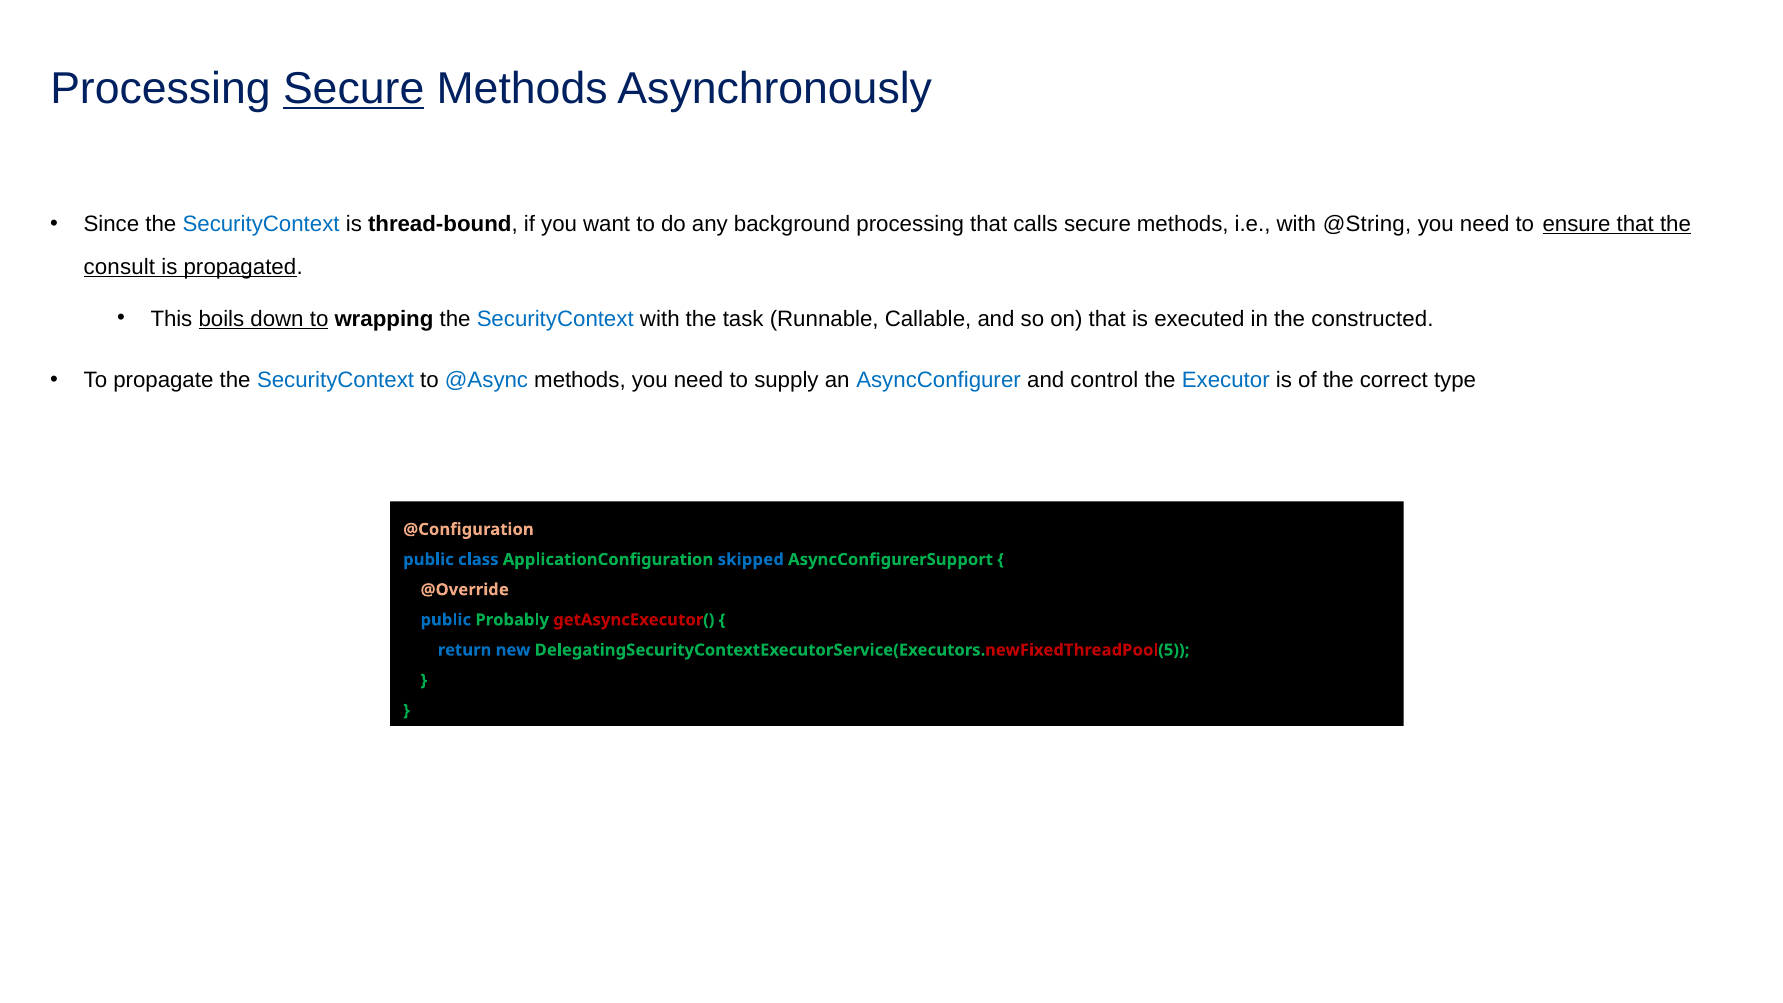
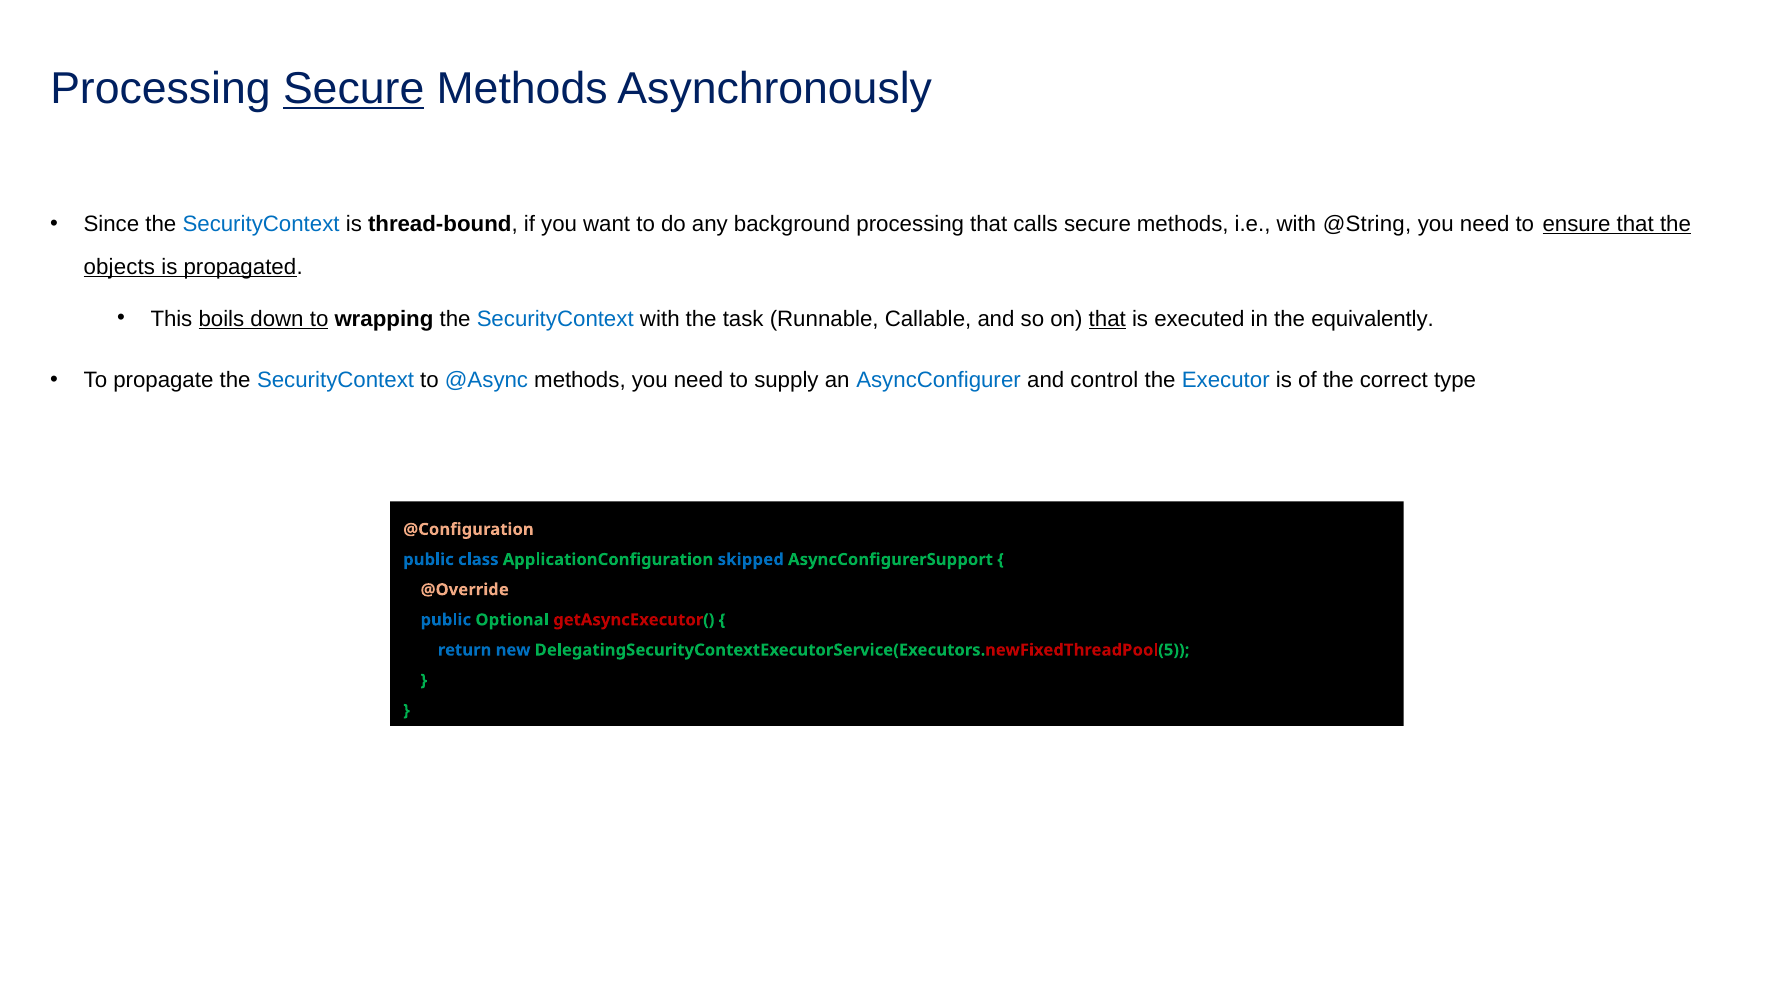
consult: consult -> objects
that at (1107, 319) underline: none -> present
constructed: constructed -> equivalently
Probably: Probably -> Optional
